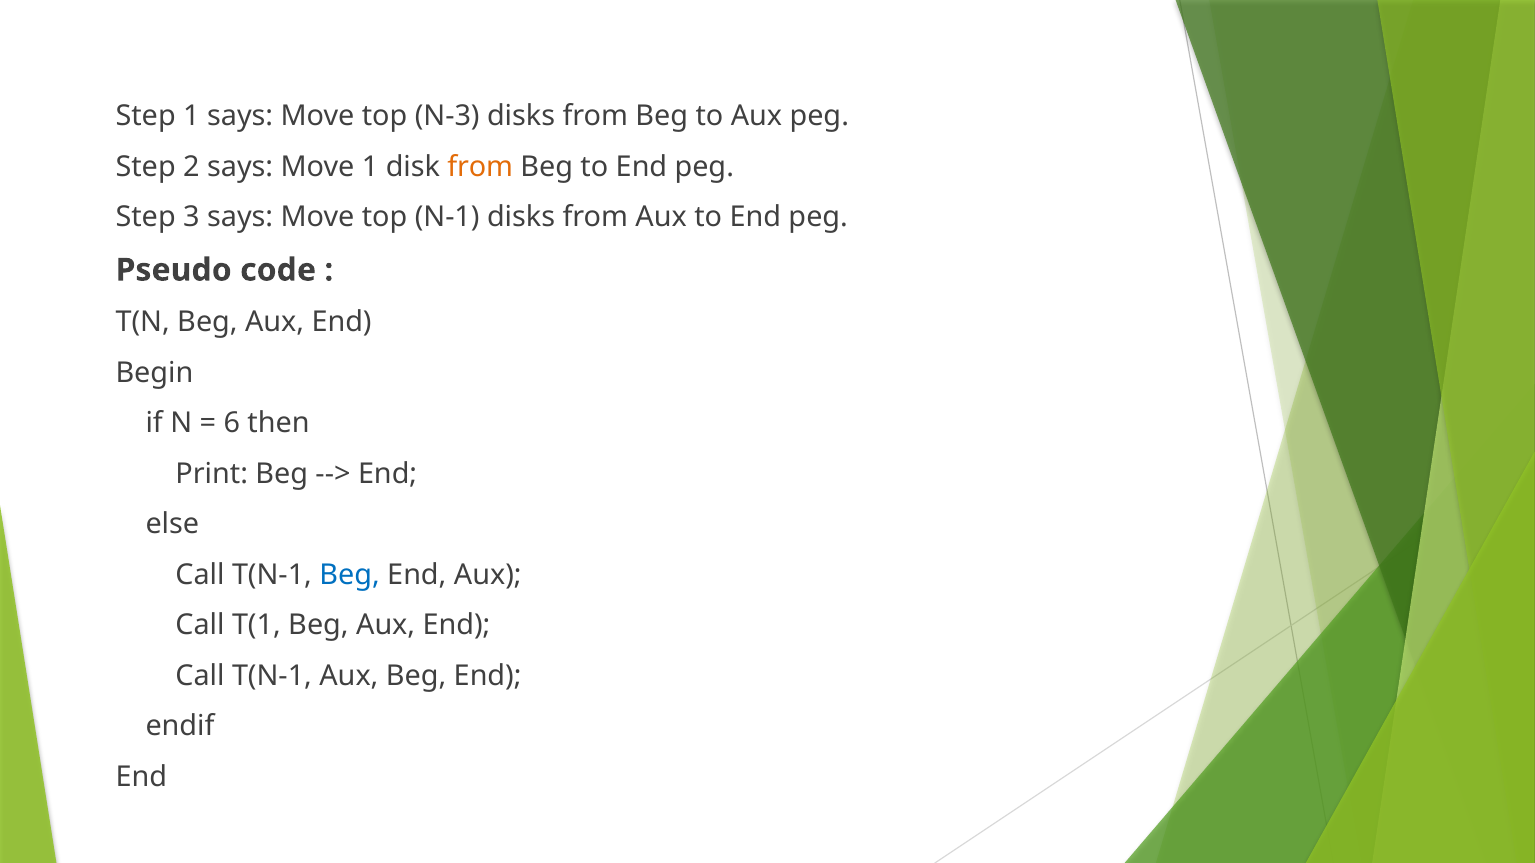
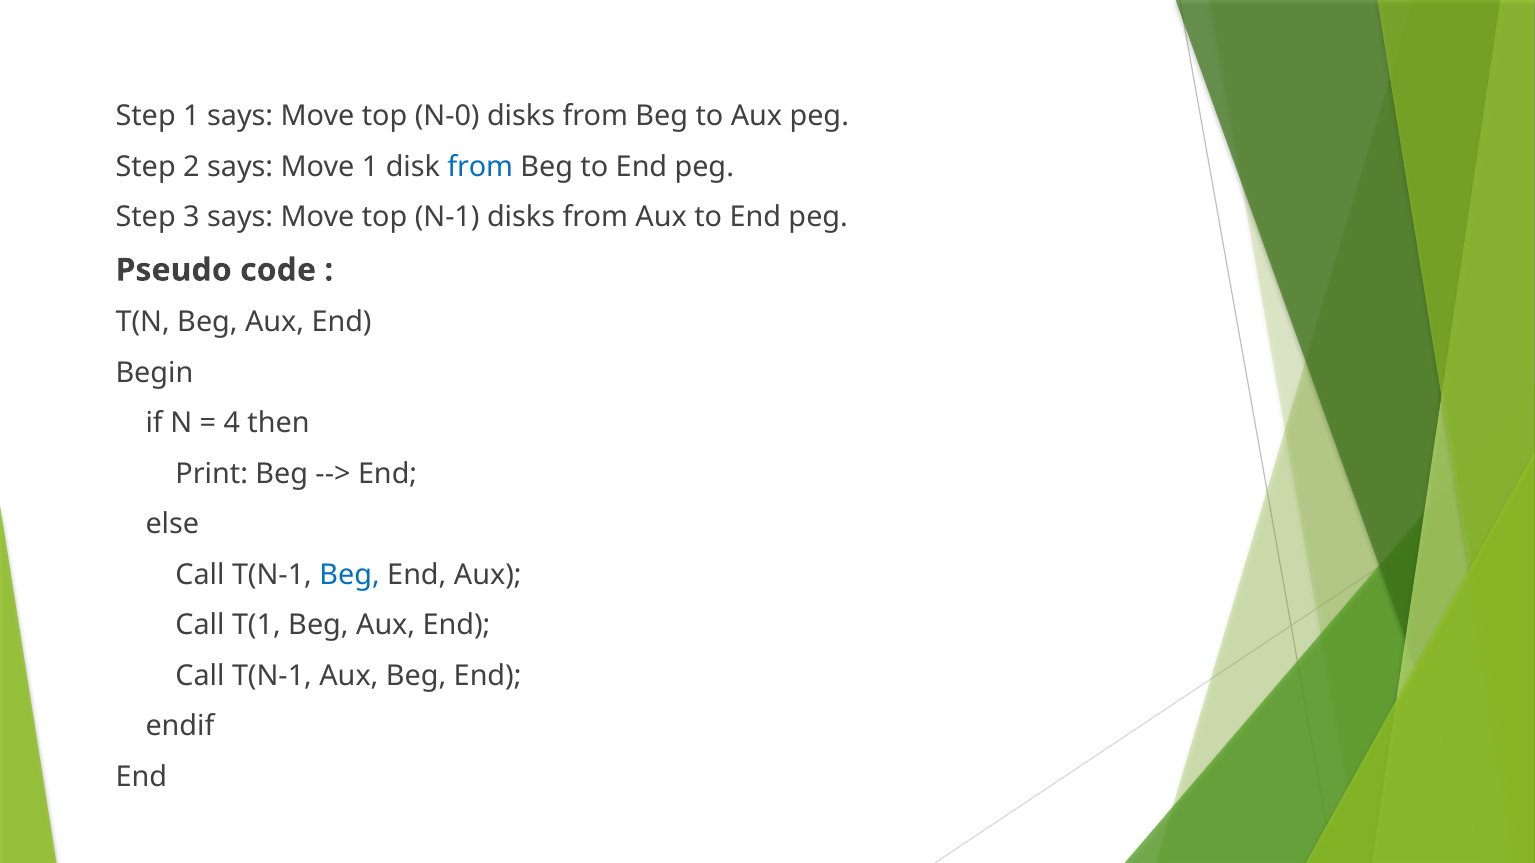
N-3: N-3 -> N-0
from at (480, 167) colour: orange -> blue
6: 6 -> 4
